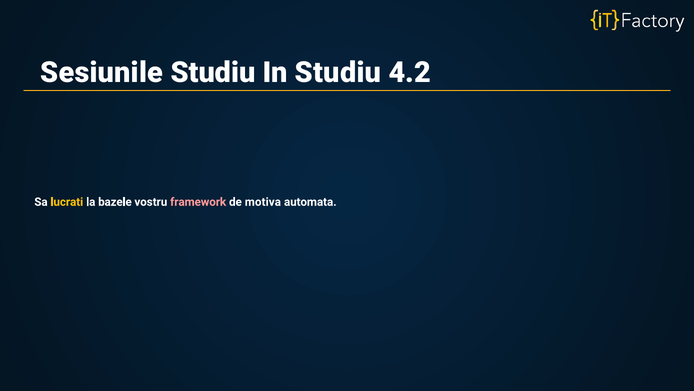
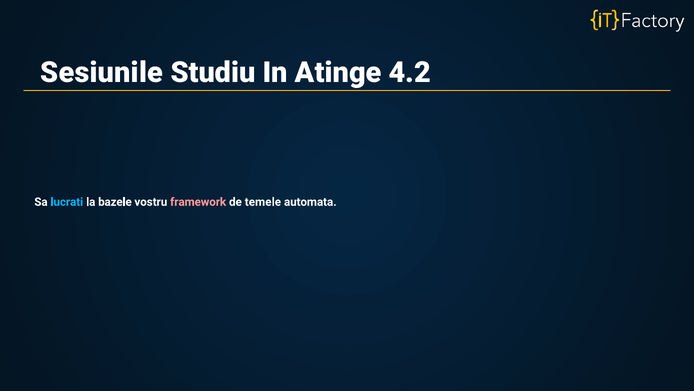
In Studiu: Studiu -> Atinge
lucrati colour: yellow -> light blue
motiva: motiva -> temele
